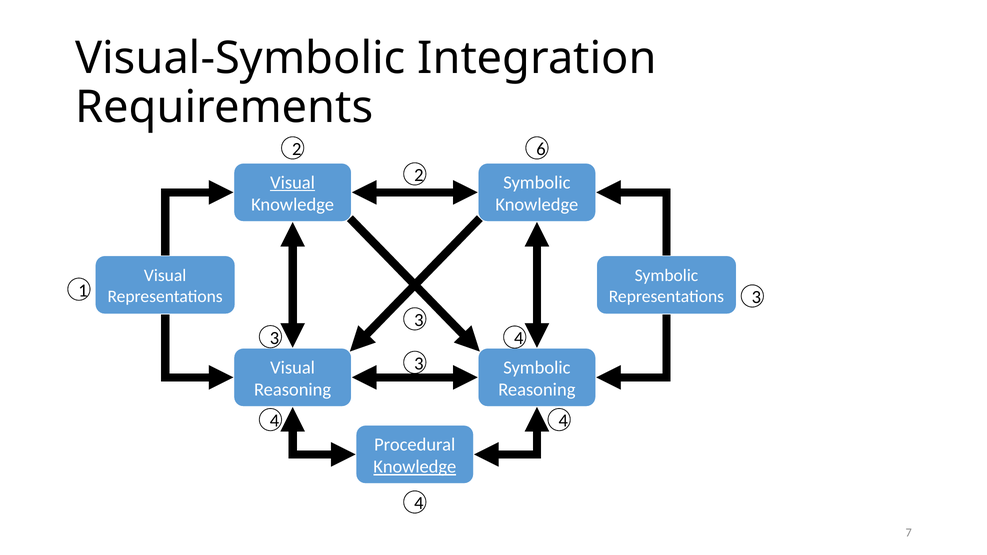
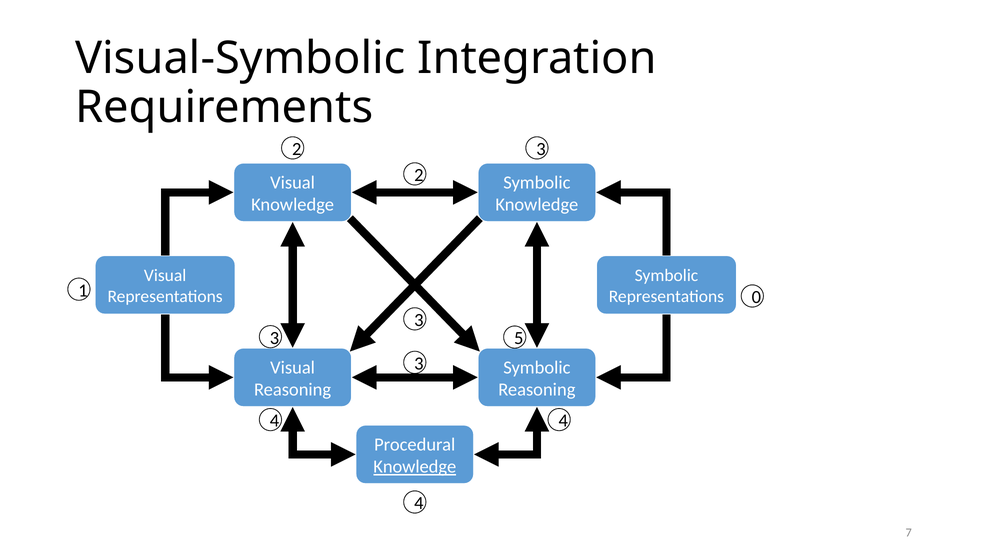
2 6: 6 -> 3
Visual at (293, 183) underline: present -> none
Representations 3: 3 -> 0
3 4: 4 -> 5
